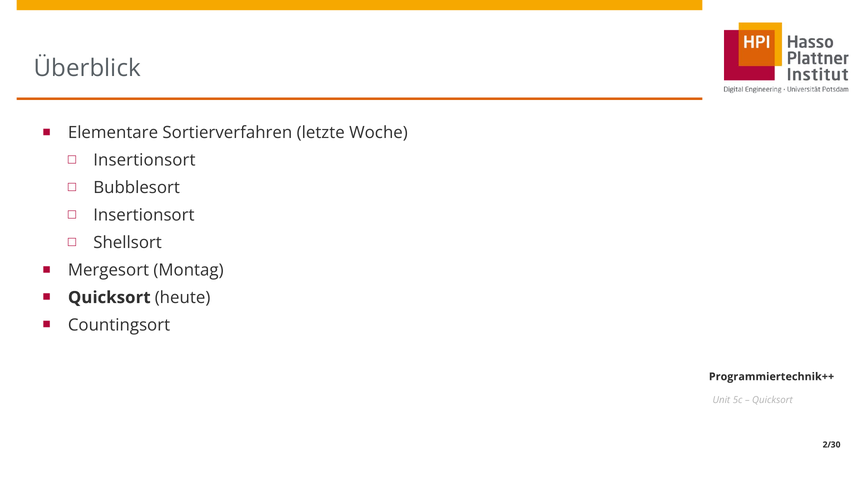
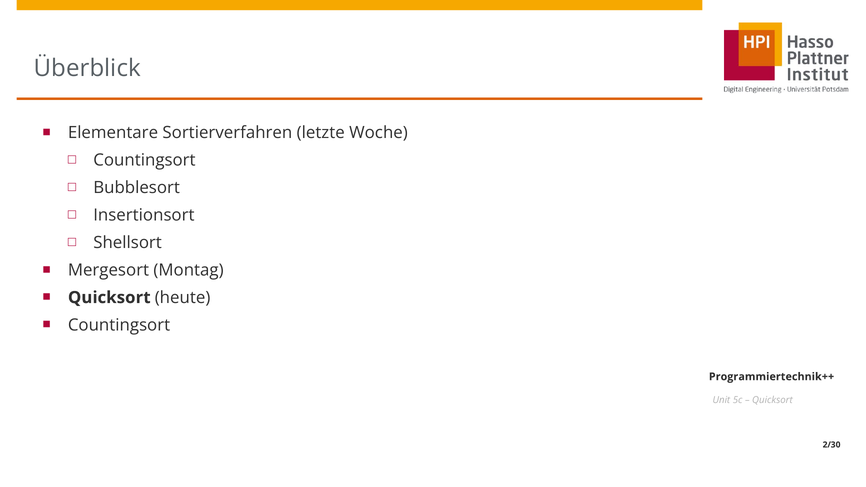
Insertionsort at (144, 160): Insertionsort -> Countingsort
